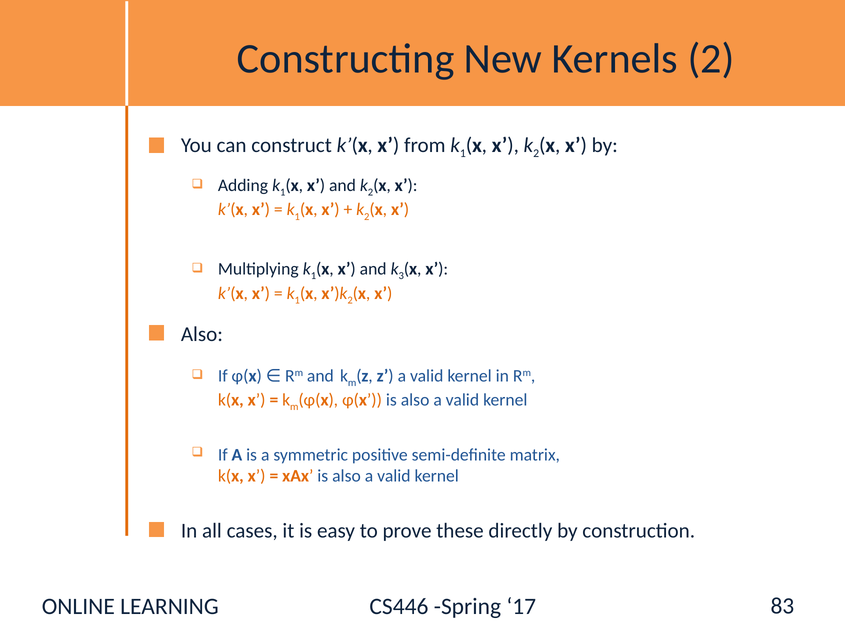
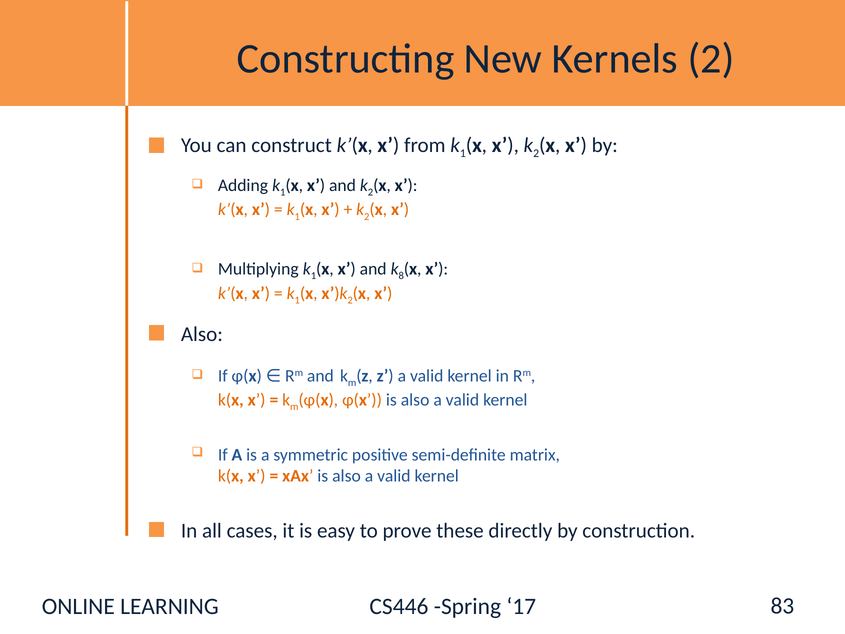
3: 3 -> 8
